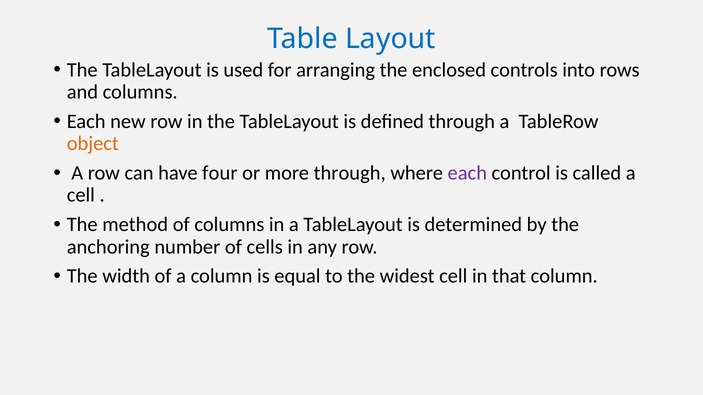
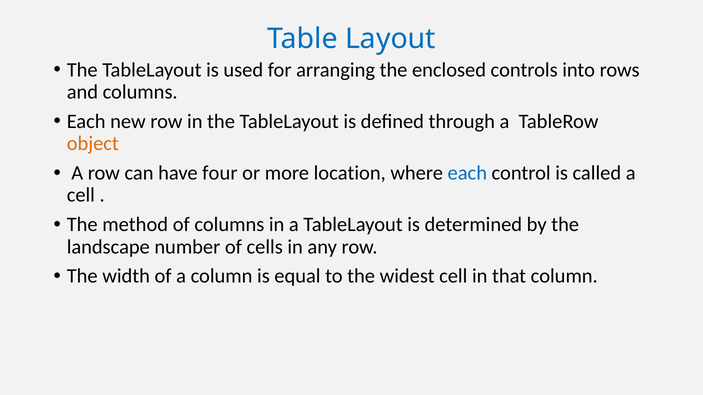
more through: through -> location
each at (467, 173) colour: purple -> blue
anchoring: anchoring -> landscape
